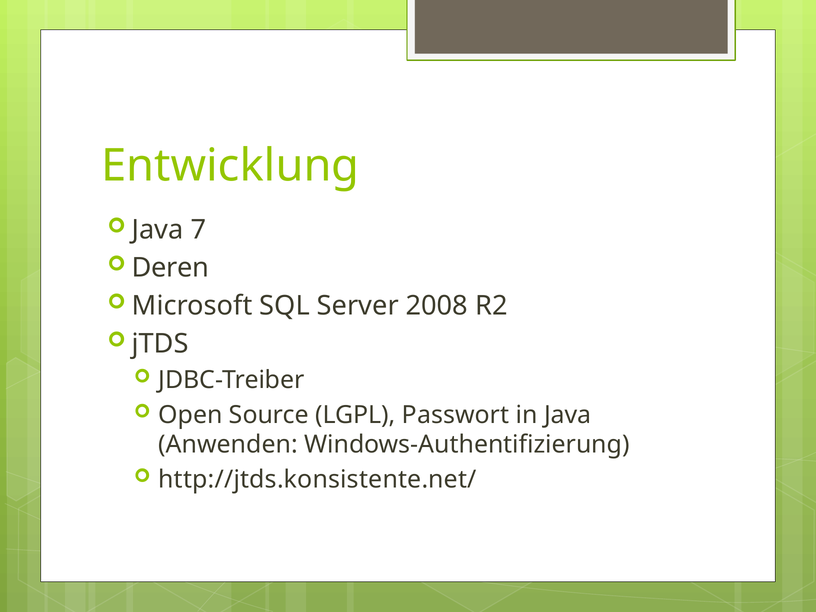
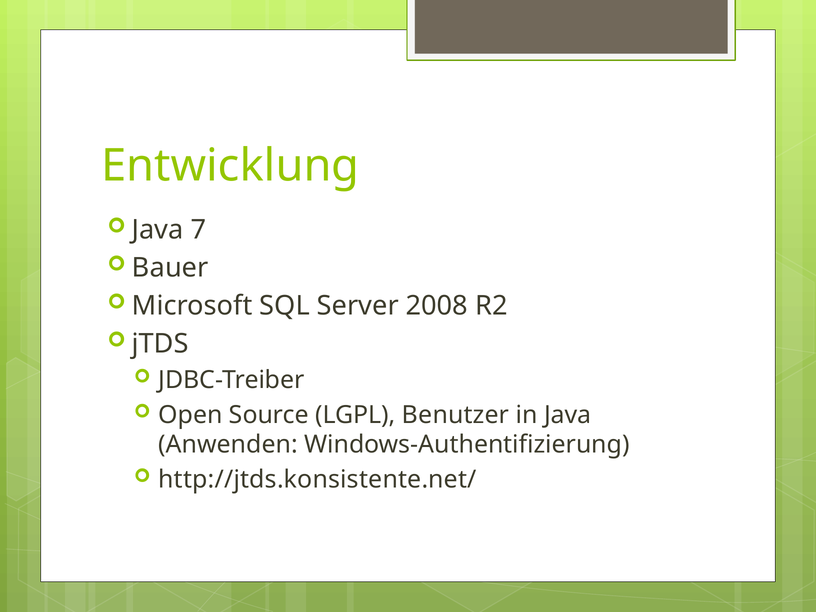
Deren: Deren -> Bauer
Passwort: Passwort -> Benutzer
